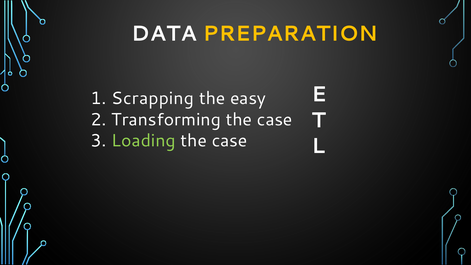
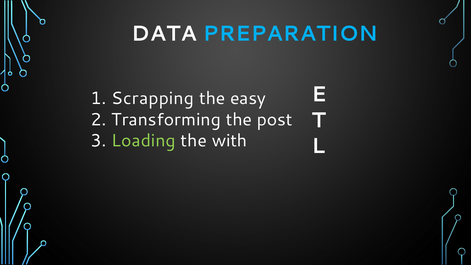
PREPARATION colour: yellow -> light blue
Transforming the case: case -> post
case at (230, 141): case -> with
